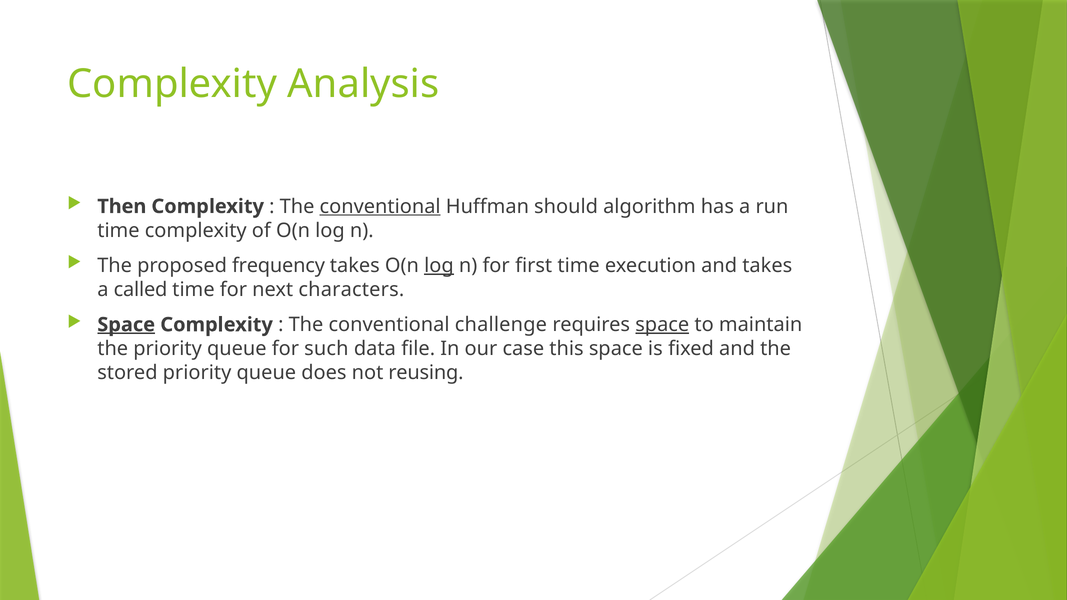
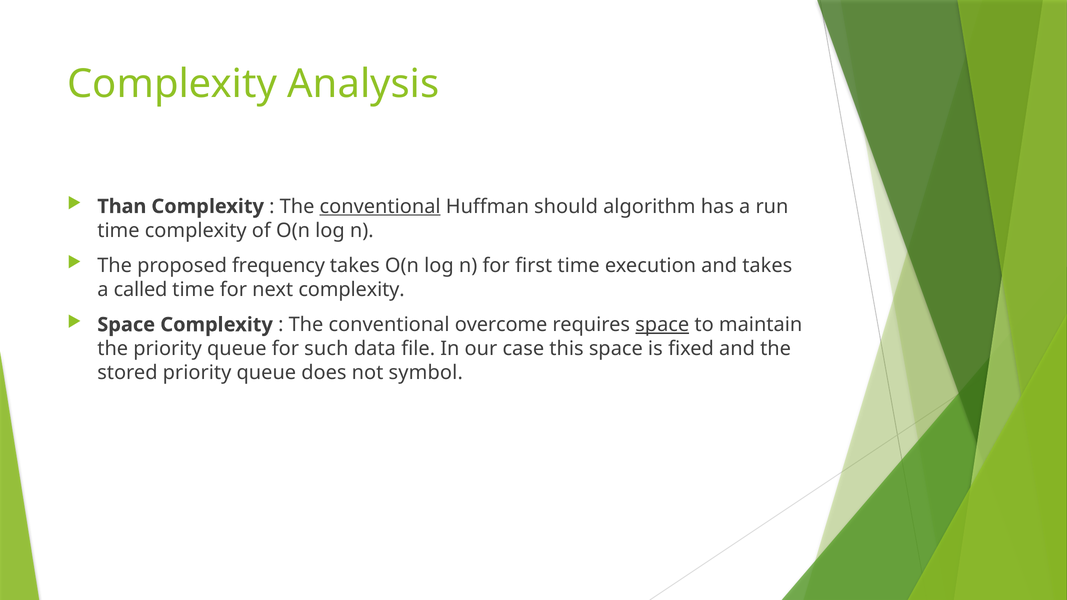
Then: Then -> Than
log at (439, 266) underline: present -> none
next characters: characters -> complexity
Space at (126, 325) underline: present -> none
challenge: challenge -> overcome
reusing: reusing -> symbol
